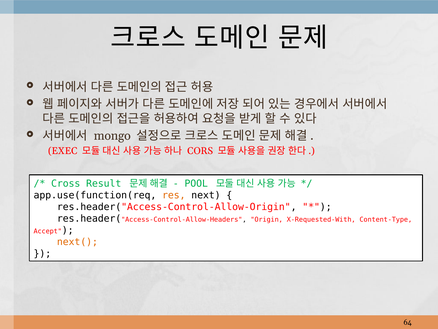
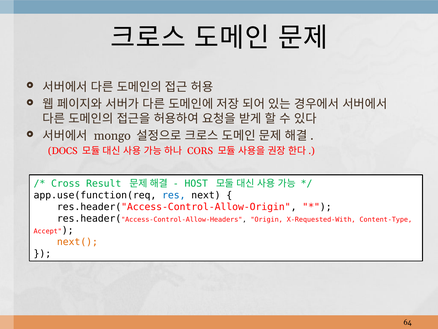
EXEC: EXEC -> DOCS
POOL: POOL -> HOST
res colour: orange -> blue
